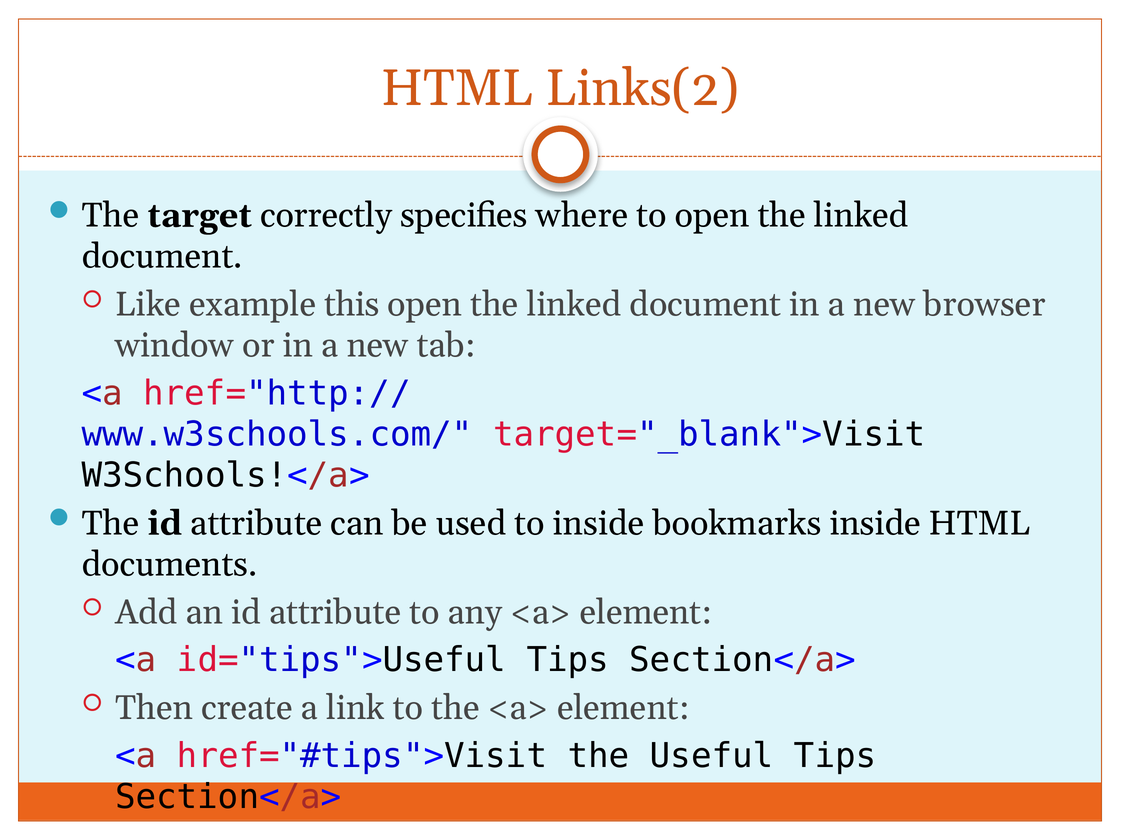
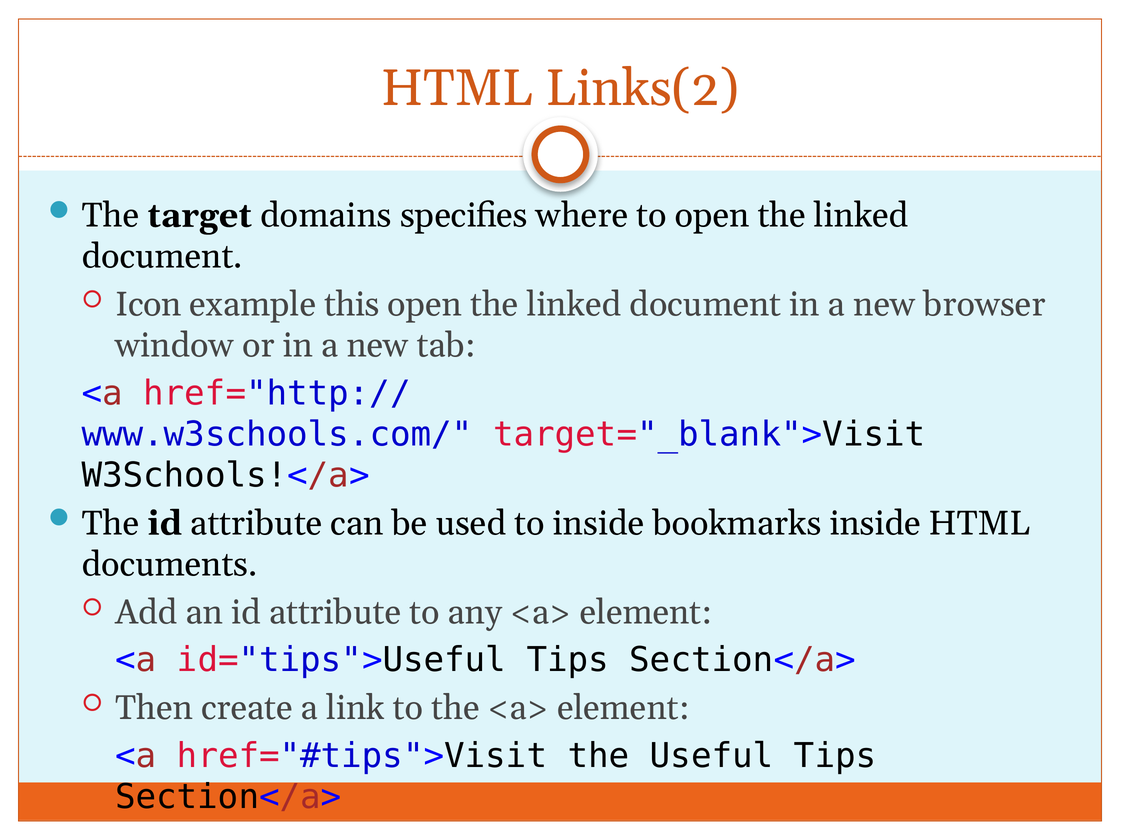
correctly: correctly -> domains
Like: Like -> Icon
